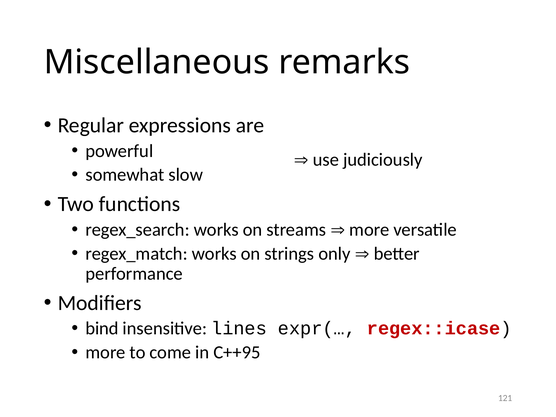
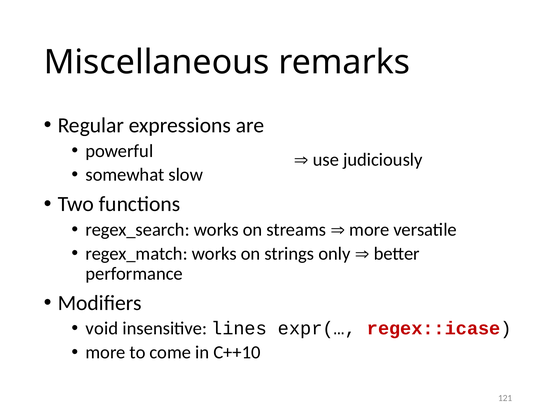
bind: bind -> void
C++95: C++95 -> C++10
